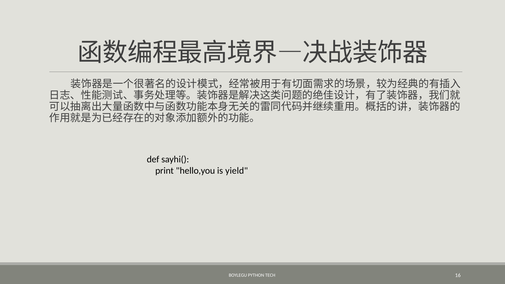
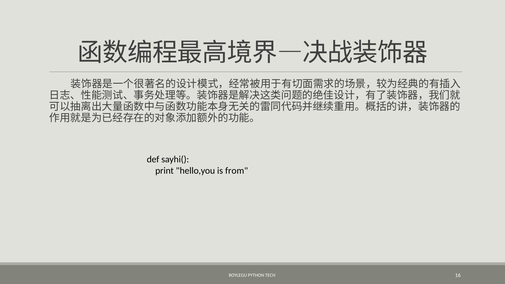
yield: yield -> from
